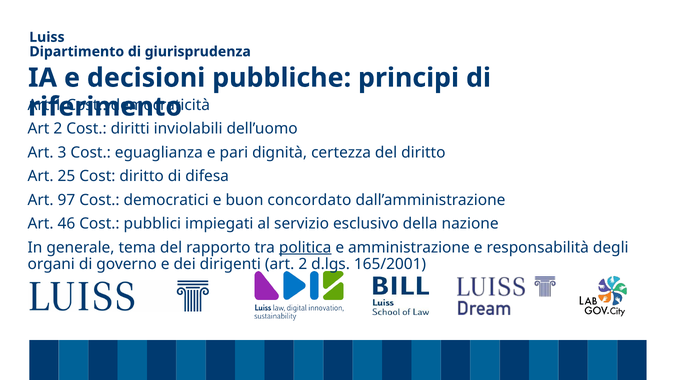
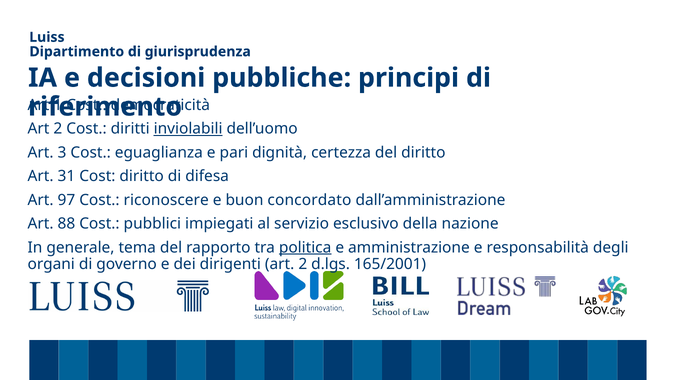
inviolabili underline: none -> present
25: 25 -> 31
democratici: democratici -> riconoscere
46: 46 -> 88
